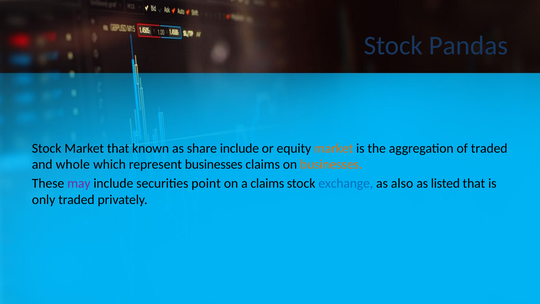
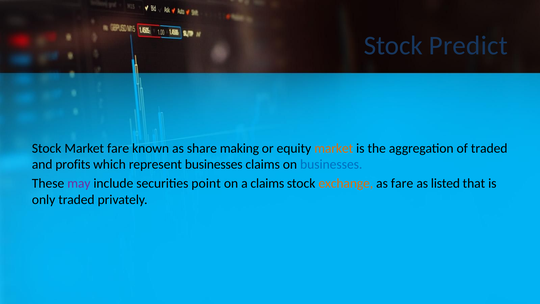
Pandas: Pandas -> Predict
Market that: that -> fare
share include: include -> making
whole: whole -> profits
businesses at (331, 164) colour: orange -> blue
exchange colour: blue -> orange
as also: also -> fare
